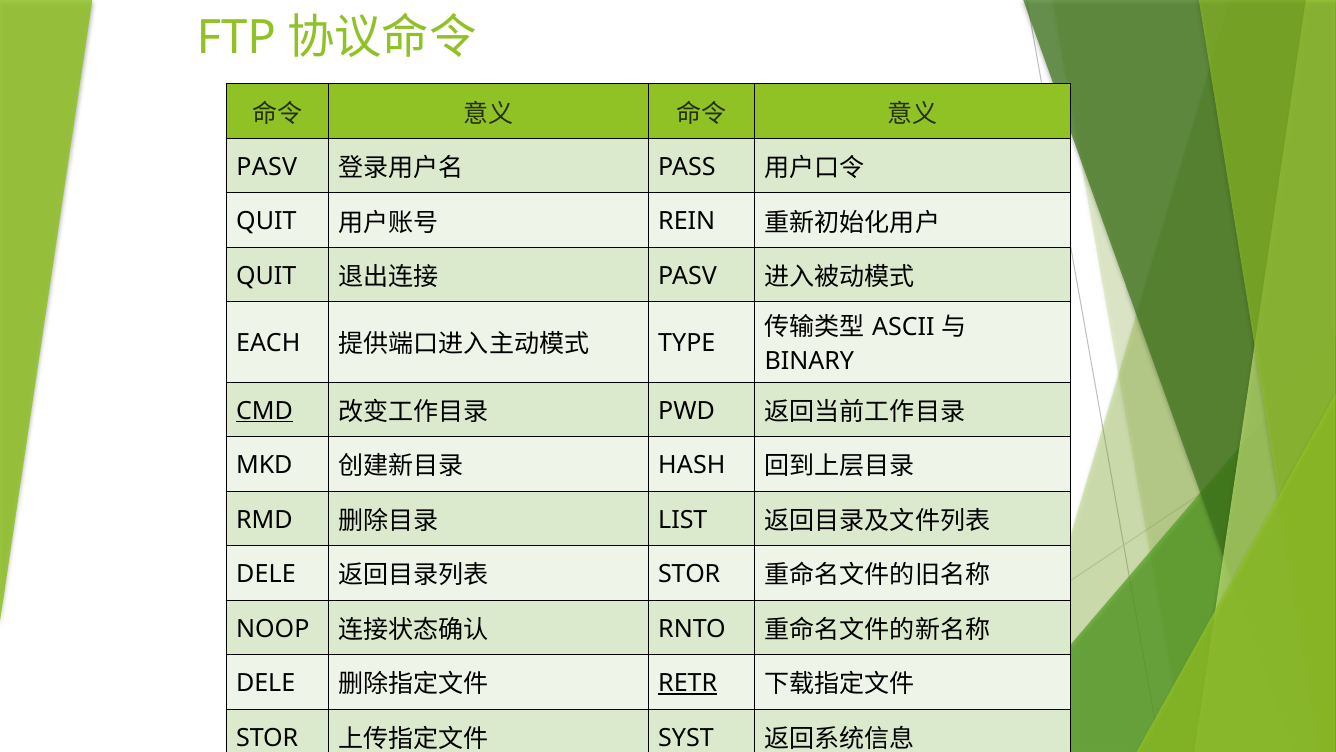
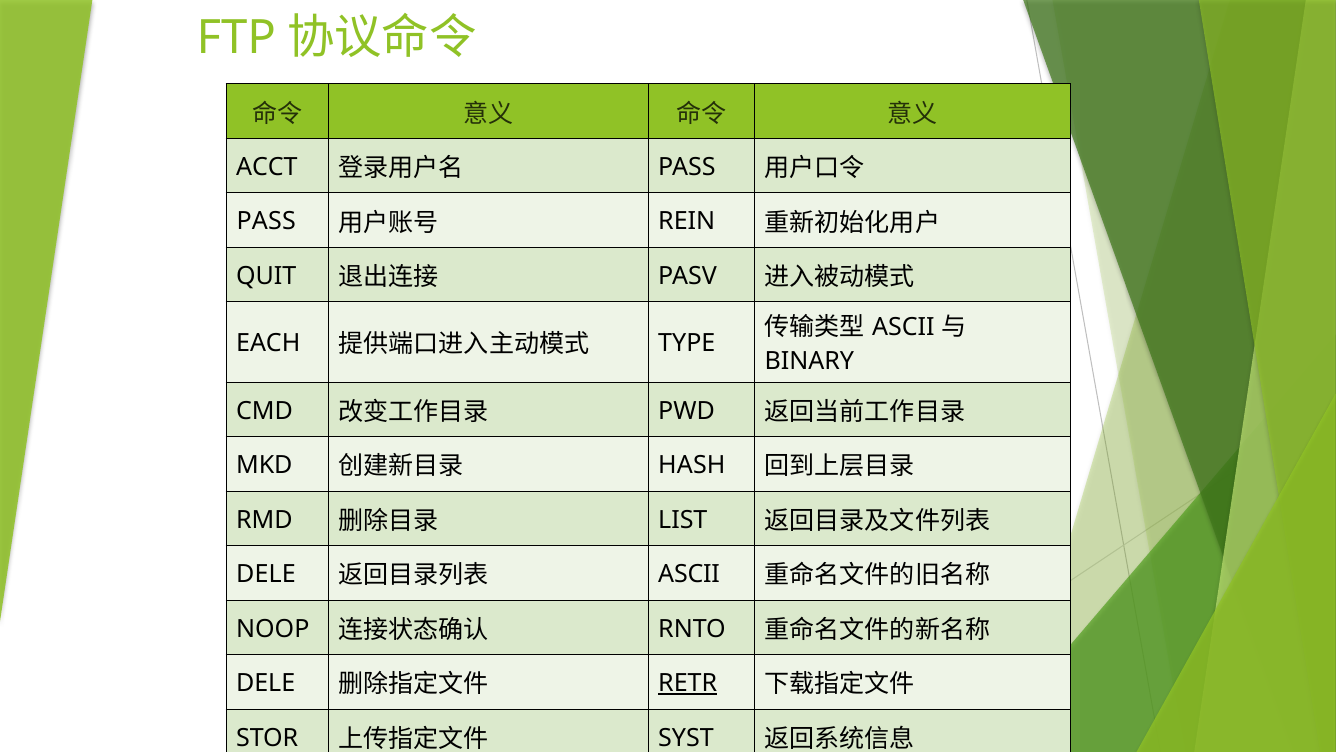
PASV at (267, 167): PASV -> ACCT
QUIT at (266, 221): QUIT -> PASS
CMD underline: present -> none
STOR at (689, 574): STOR -> ASCII
